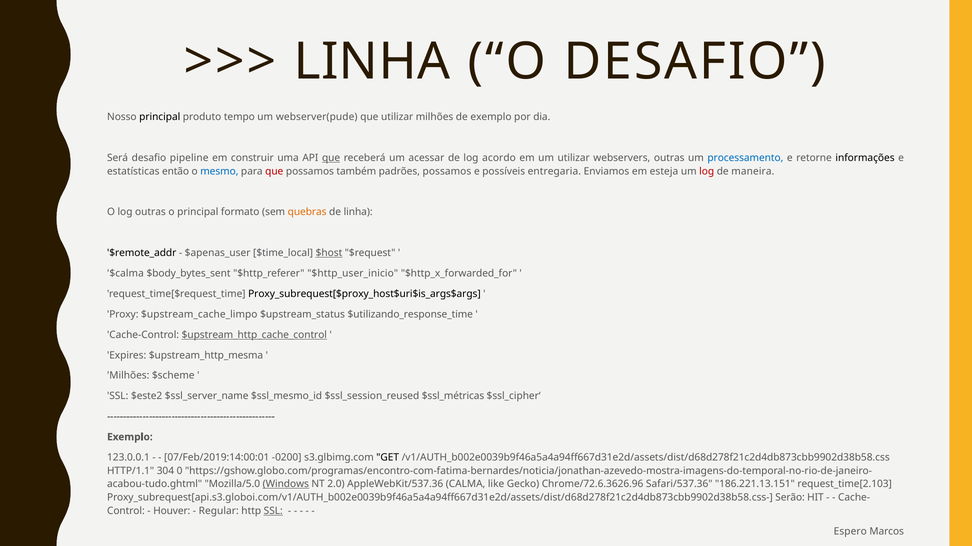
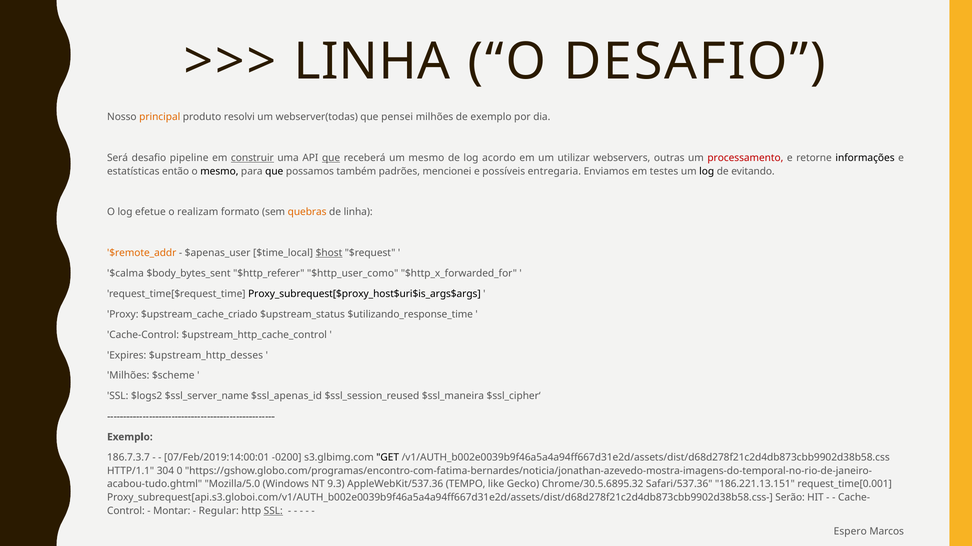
principal at (160, 117) colour: black -> orange
tempo: tempo -> resolvi
webserver(pude: webserver(pude -> webserver(todas
que utilizar: utilizar -> pensei
construir underline: none -> present
um acessar: acessar -> mesmo
processamento colour: blue -> red
mesmo at (219, 172) colour: blue -> black
que at (274, 172) colour: red -> black
padrões possamos: possamos -> mencionei
esteja: esteja -> testes
log at (707, 172) colour: red -> black
maneira: maneira -> evitando
log outras: outras -> efetue
o principal: principal -> realizam
$remote_addr colour: black -> orange
$http_user_inicio: $http_user_inicio -> $http_user_como
$upstream_cache_limpo: $upstream_cache_limpo -> $upstream_cache_criado
$upstream_http_cache_control underline: present -> none
$upstream_http_mesma: $upstream_http_mesma -> $upstream_http_desses
$este2: $este2 -> $logs2
$ssl_mesmo_id: $ssl_mesmo_id -> $ssl_apenas_id
$ssl_métricas: $ssl_métricas -> $ssl_maneira
123.0.0.1: 123.0.0.1 -> 186.7.3.7
Windows underline: present -> none
2.0: 2.0 -> 9.3
CALMA: CALMA -> TEMPO
Chrome/72.6.3626.96: Chrome/72.6.3626.96 -> Chrome/30.5.6895.32
request_time[2.103: request_time[2.103 -> request_time[0.001
Houver: Houver -> Montar
